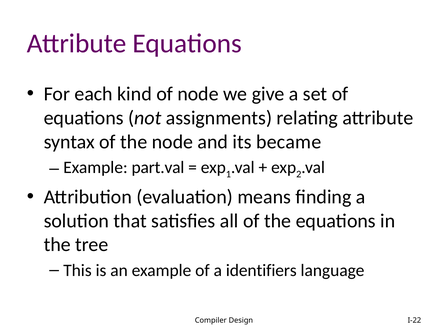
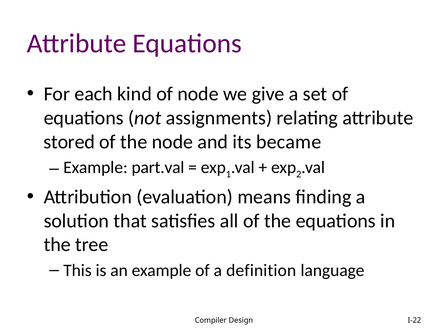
syntax: syntax -> stored
identifiers: identifiers -> definition
